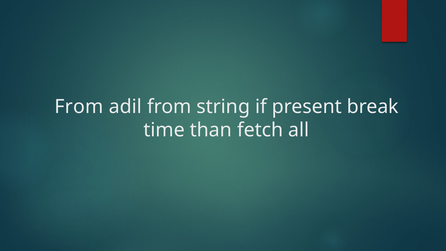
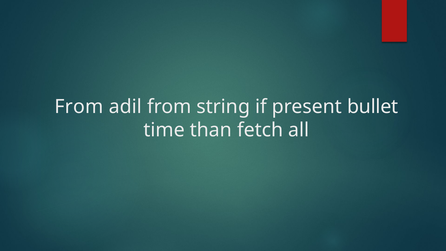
break: break -> bullet
